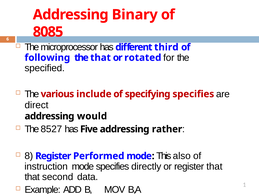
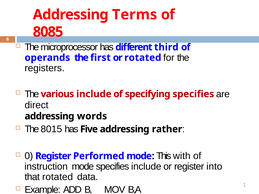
Binary: Binary -> Terms
following: following -> operands
the that: that -> first
specified: specified -> registers
would: would -> words
8527: 8527 -> 8015
8: 8 -> 0
also: also -> with
specifies directly: directly -> include
register that: that -> into
that second: second -> rotated
